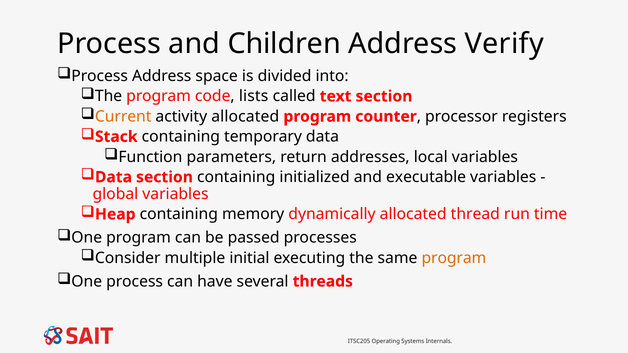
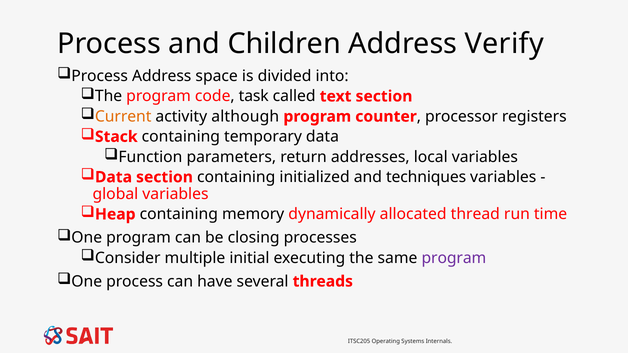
lists: lists -> task
activity allocated: allocated -> although
executable: executable -> techniques
passed: passed -> closing
program at (454, 258) colour: orange -> purple
